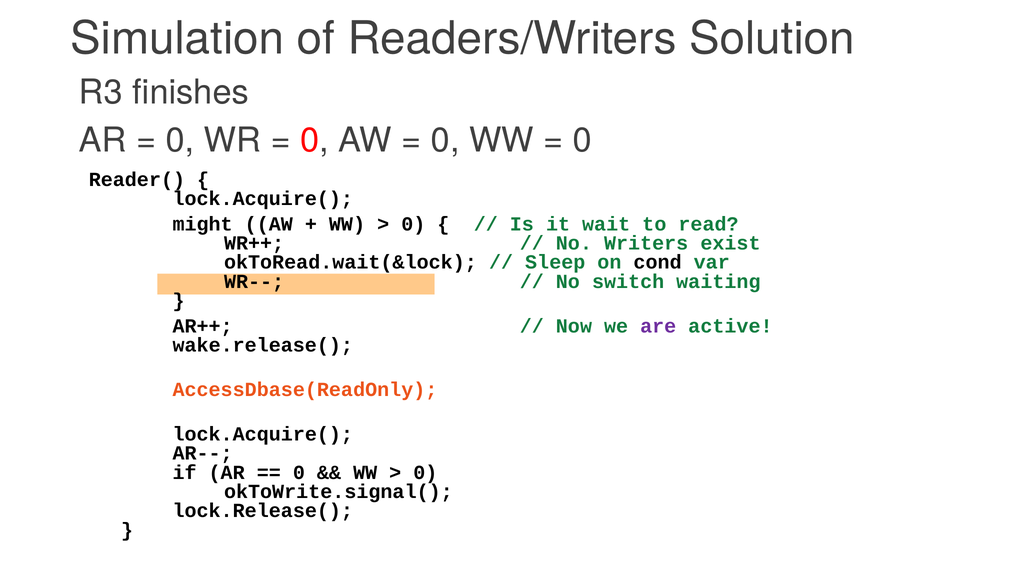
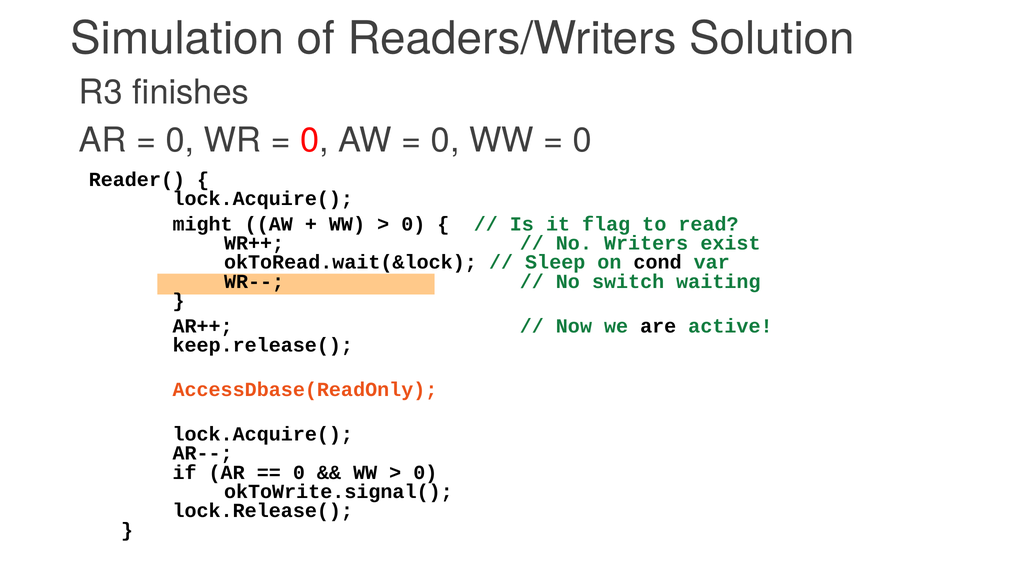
wait: wait -> flag
are colour: purple -> black
wake.release(: wake.release( -> keep.release(
